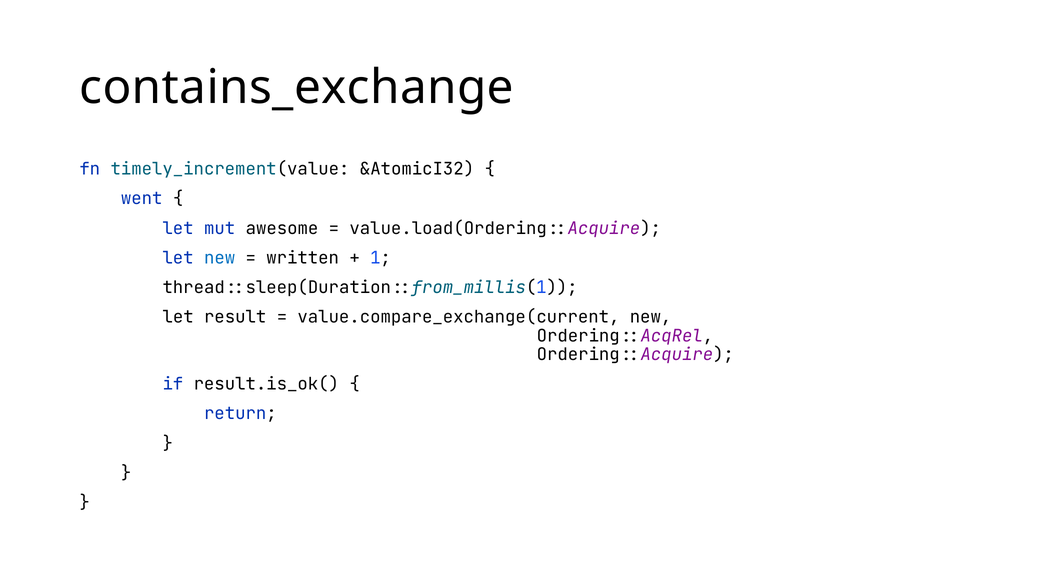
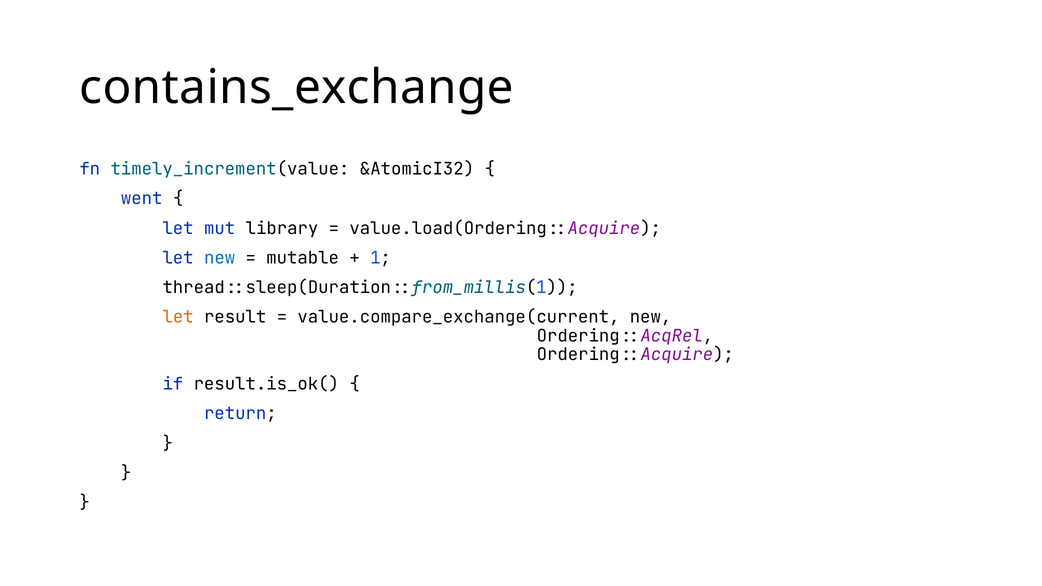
awesome: awesome -> library
written: written -> mutable
let at (178, 317) colour: black -> orange
